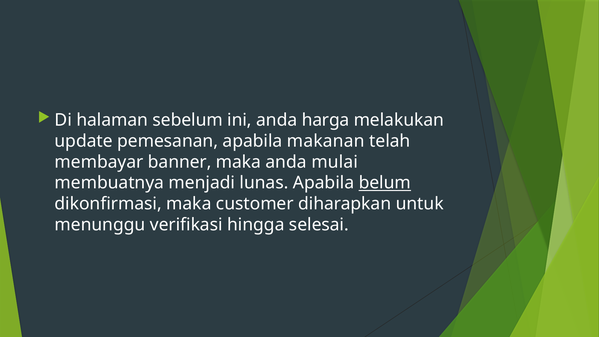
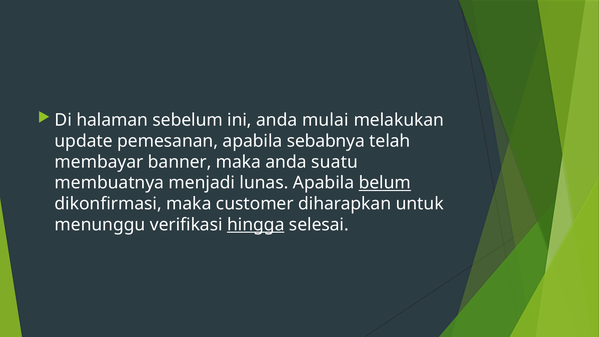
harga: harga -> mulai
makanan: makanan -> sebabnya
mulai: mulai -> suatu
hingga underline: none -> present
